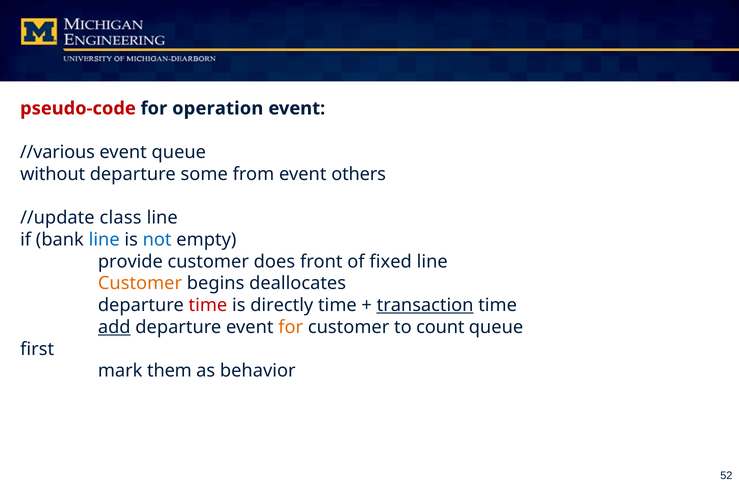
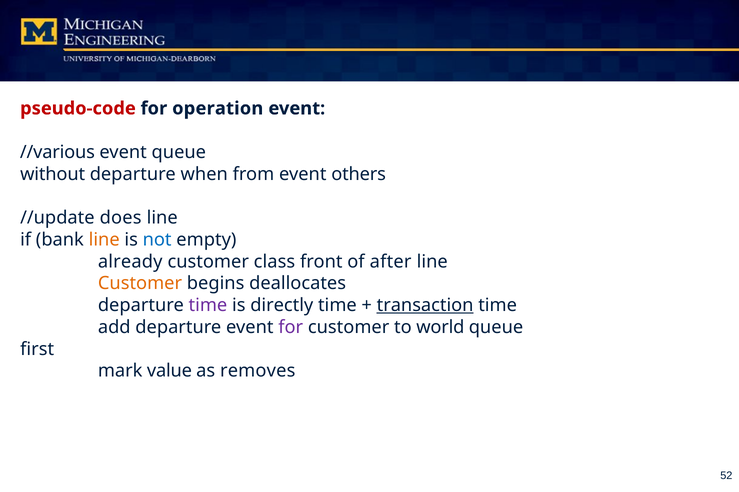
some: some -> when
class: class -> does
line at (104, 240) colour: blue -> orange
provide: provide -> already
does: does -> class
fixed: fixed -> after
time at (208, 306) colour: red -> purple
add underline: present -> none
for at (291, 328) colour: orange -> purple
count: count -> world
them: them -> value
behavior: behavior -> removes
